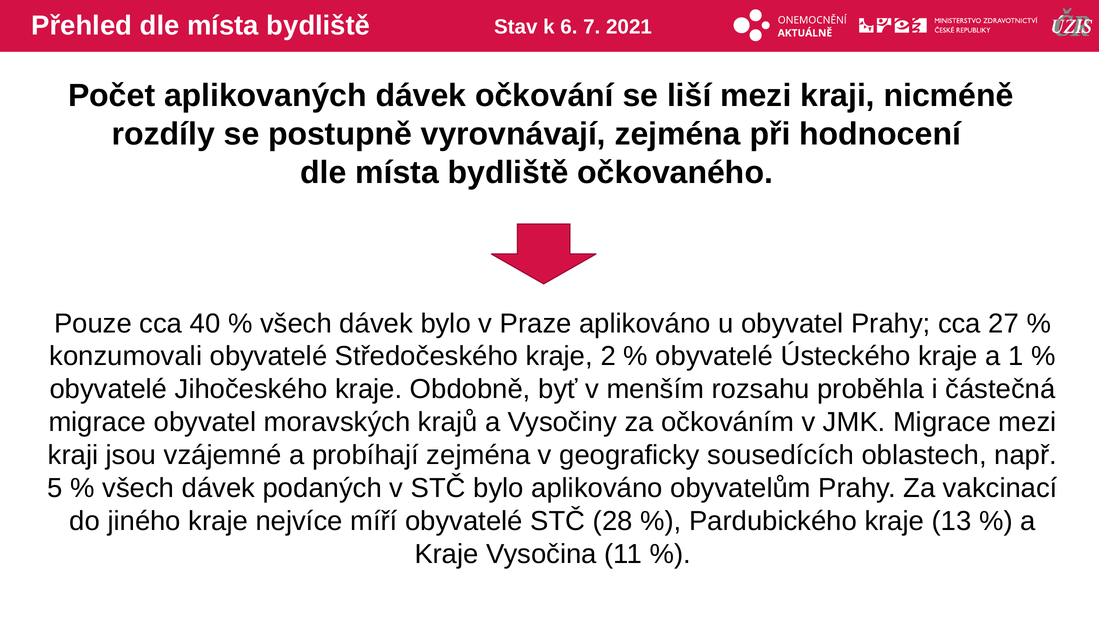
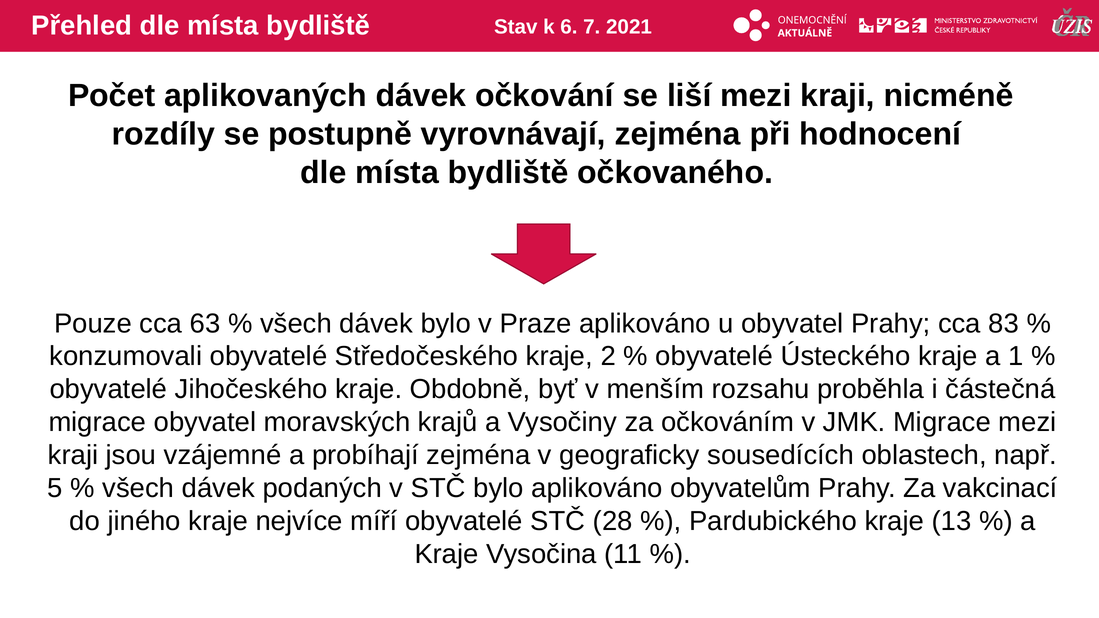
40: 40 -> 63
27: 27 -> 83
